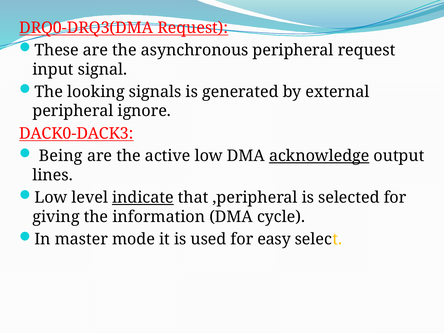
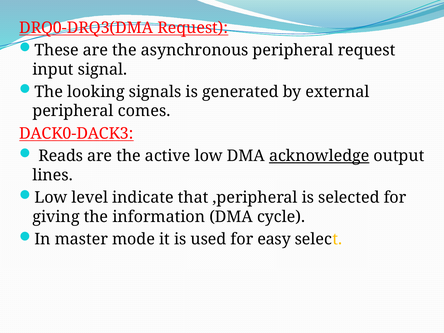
ignore: ignore -> comes
Being: Being -> Reads
indicate underline: present -> none
